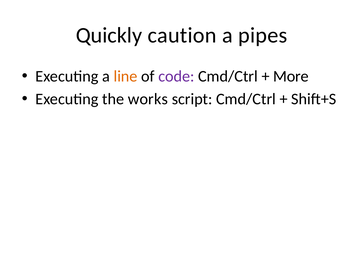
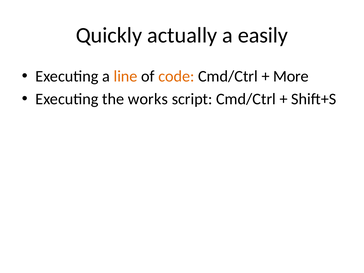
caution: caution -> actually
pipes: pipes -> easily
code colour: purple -> orange
